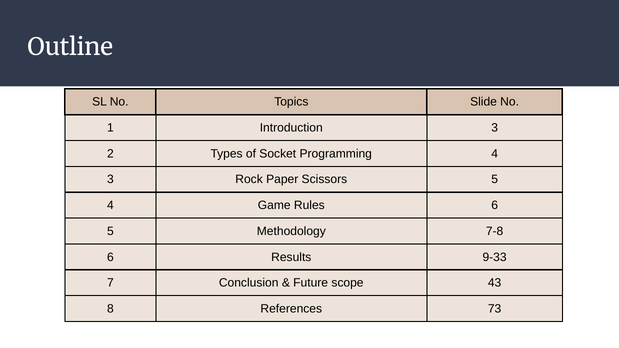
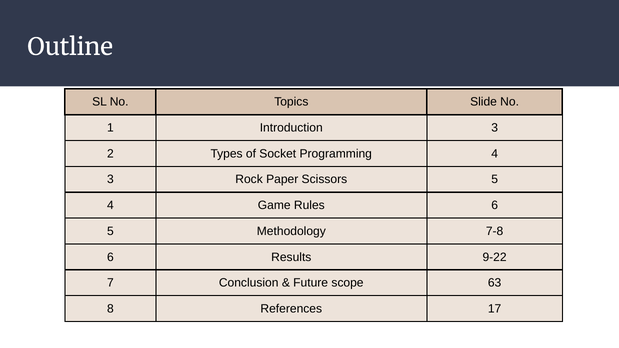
9-33: 9-33 -> 9-22
43: 43 -> 63
73: 73 -> 17
